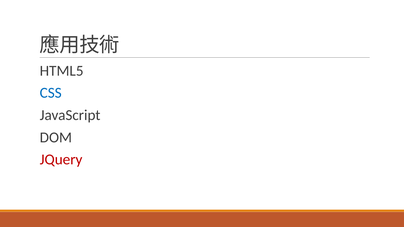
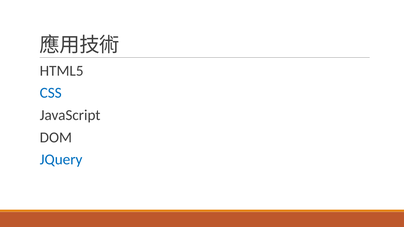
JQuery colour: red -> blue
